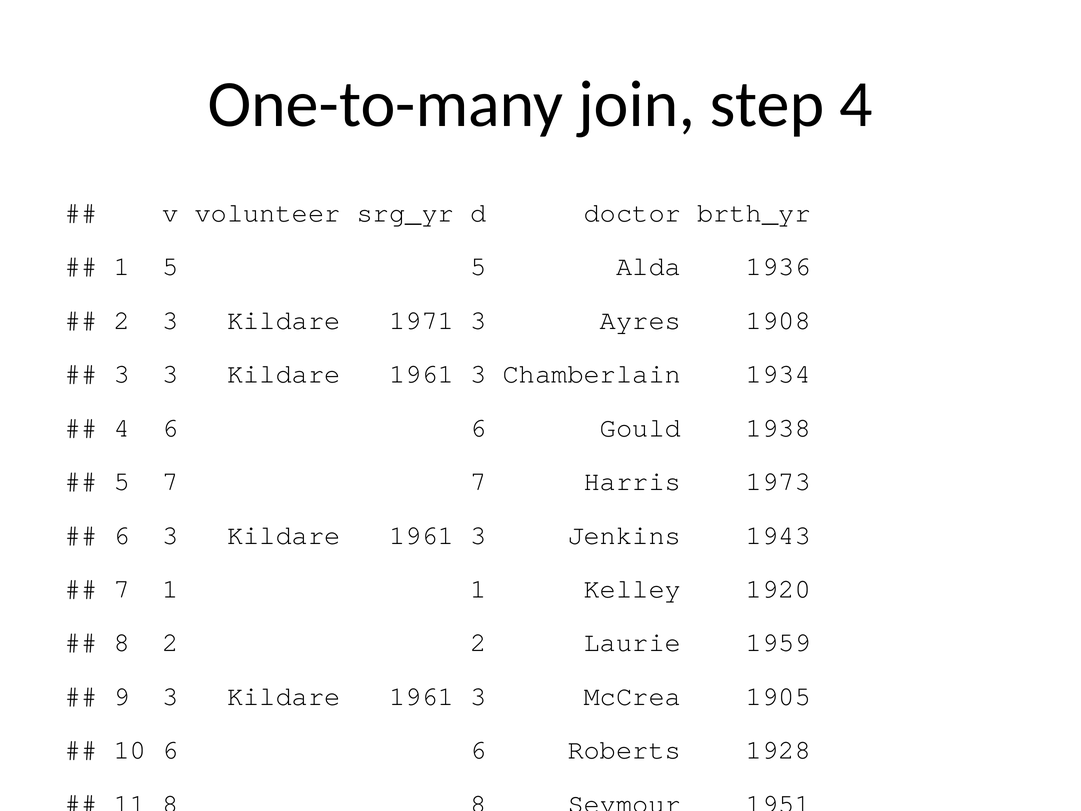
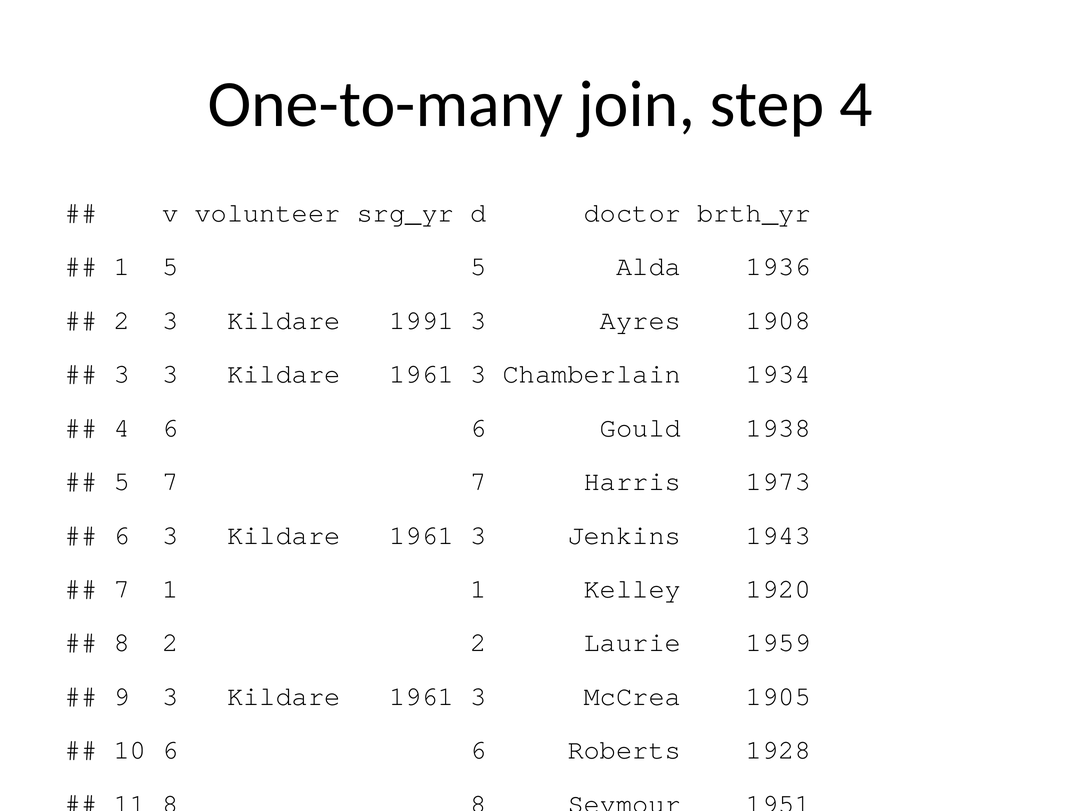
1971: 1971 -> 1991
